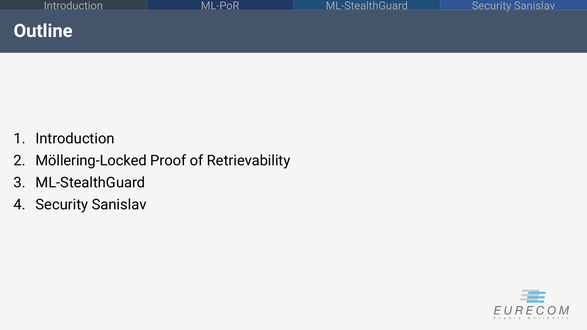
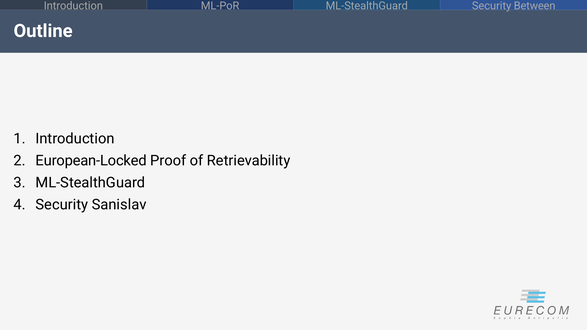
ML-StealthGuard Security Sanislav: Sanislav -> Between
Möllering-Locked: Möllering-Locked -> European-Locked
